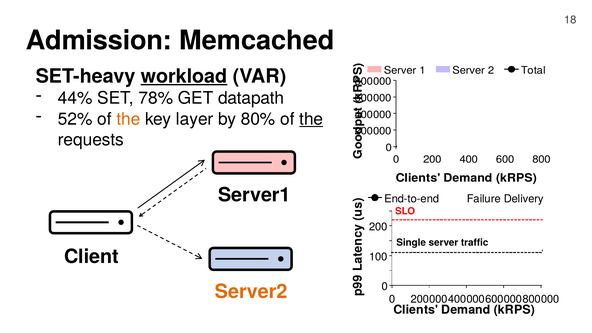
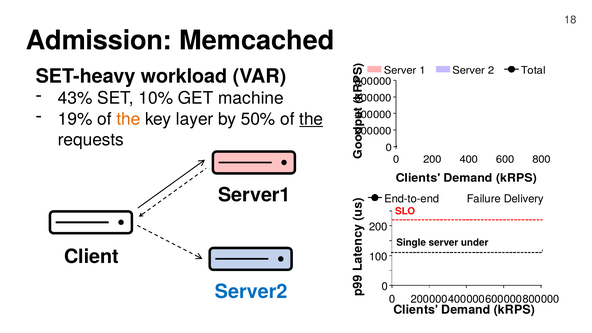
workload underline: present -> none
44%: 44% -> 43%
78%: 78% -> 10%
datapath: datapath -> machine
52%: 52% -> 19%
80%: 80% -> 50%
traffic: traffic -> under
Server2 colour: orange -> blue
